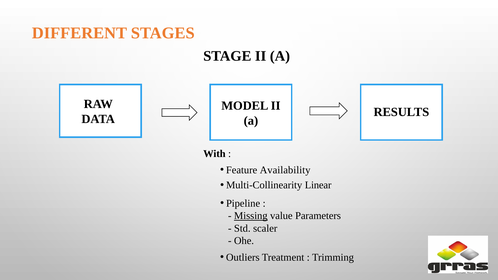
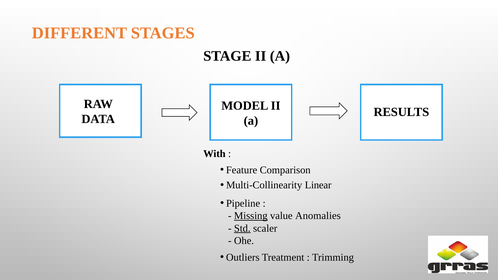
Availability: Availability -> Comparison
Parameters: Parameters -> Anomalies
Std underline: none -> present
